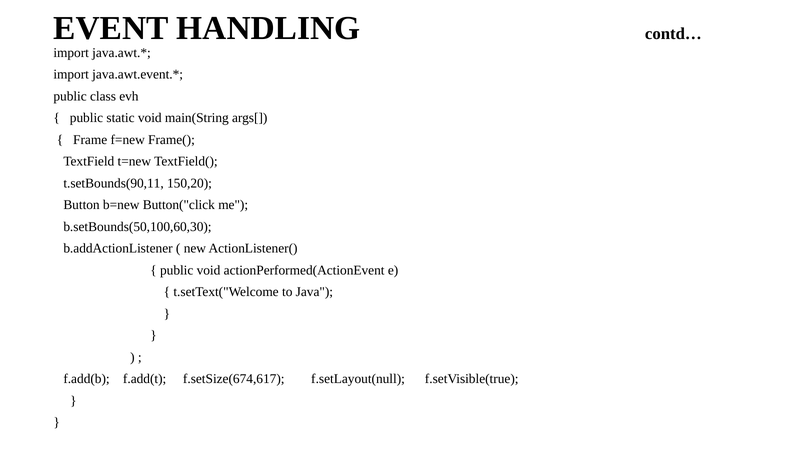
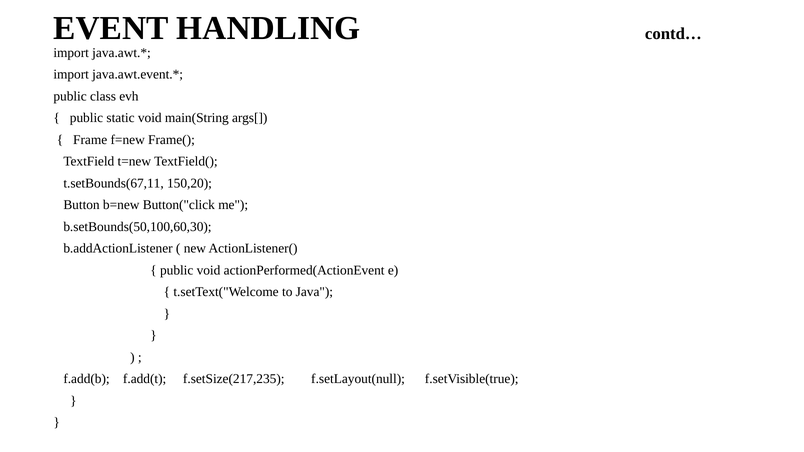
t.setBounds(90,11: t.setBounds(90,11 -> t.setBounds(67,11
f.setSize(674,617: f.setSize(674,617 -> f.setSize(217,235
